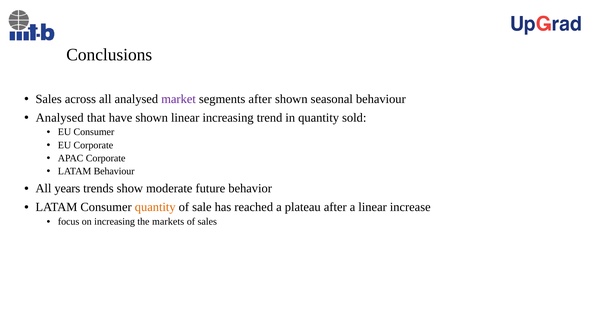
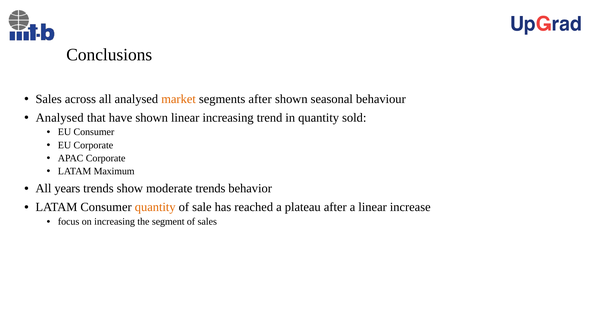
market colour: purple -> orange
LATAM Behaviour: Behaviour -> Maximum
moderate future: future -> trends
markets: markets -> segment
